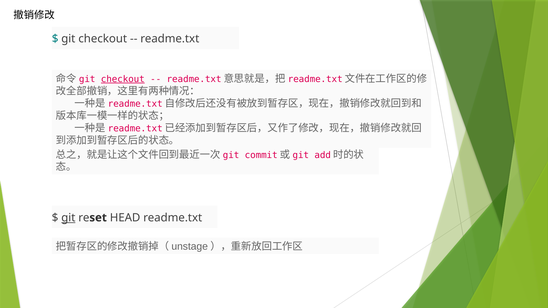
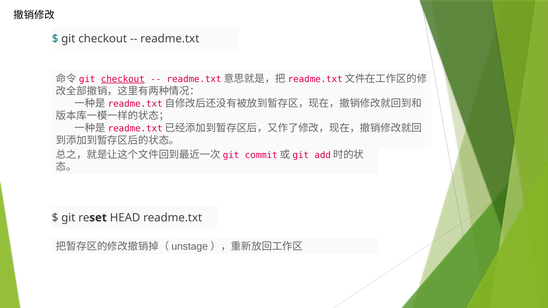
git at (68, 218) underline: present -> none
